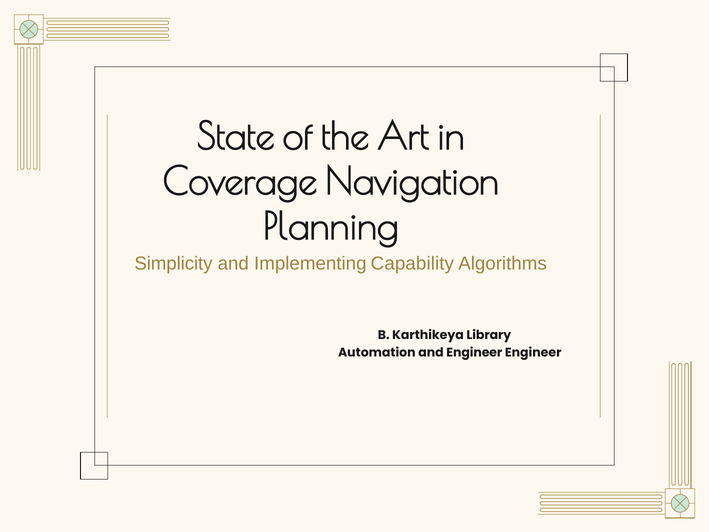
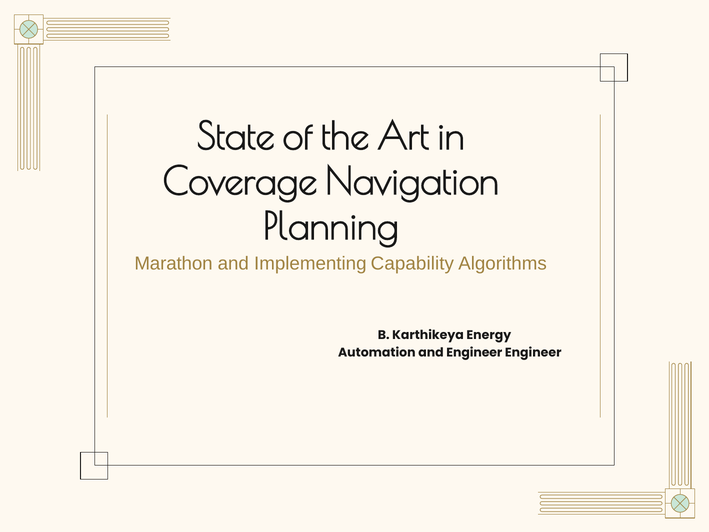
Simplicity: Simplicity -> Marathon
Library: Library -> Energy
